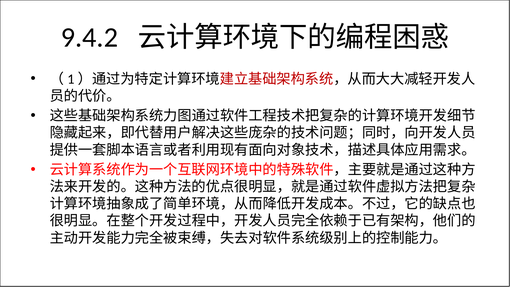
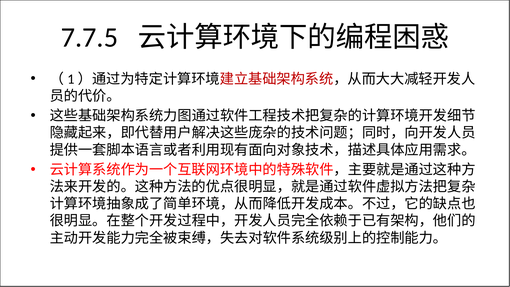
9.4.2: 9.4.2 -> 7.7.5
